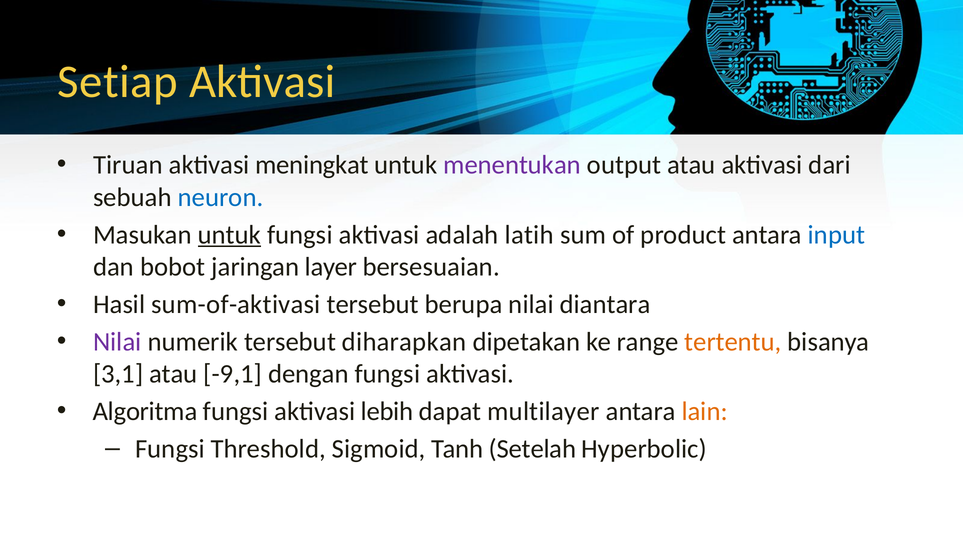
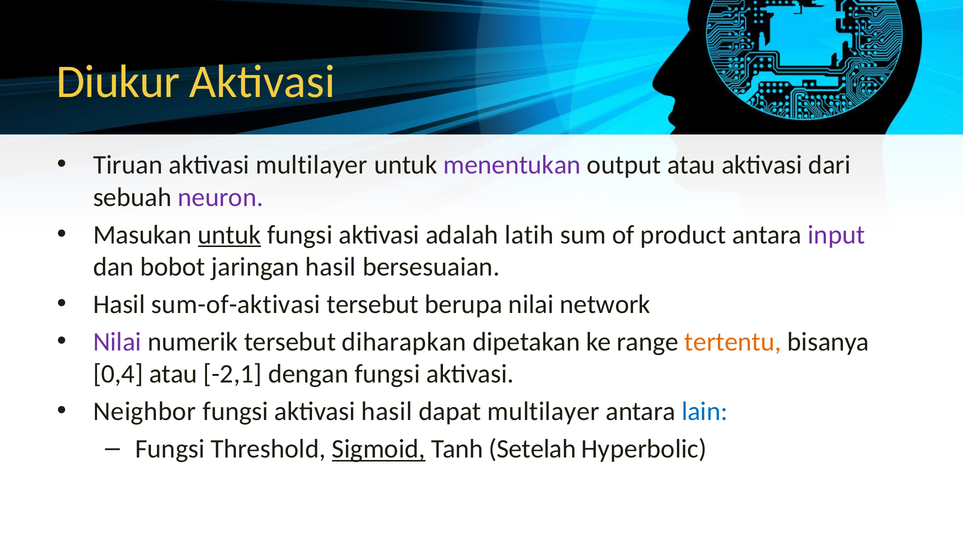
Setiap: Setiap -> Diukur
aktivasi meningkat: meningkat -> multilayer
neuron colour: blue -> purple
input colour: blue -> purple
jaringan layer: layer -> hasil
diantara: diantara -> network
3,1: 3,1 -> 0,4
-9,1: -9,1 -> -2,1
Algoritma: Algoritma -> Neighbor
aktivasi lebih: lebih -> hasil
lain colour: orange -> blue
Sigmoid underline: none -> present
